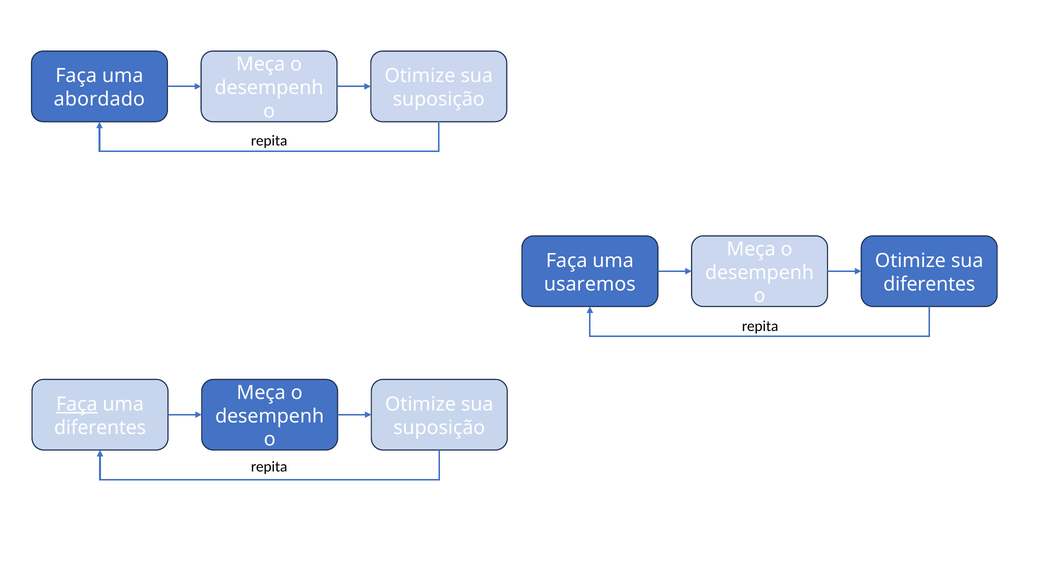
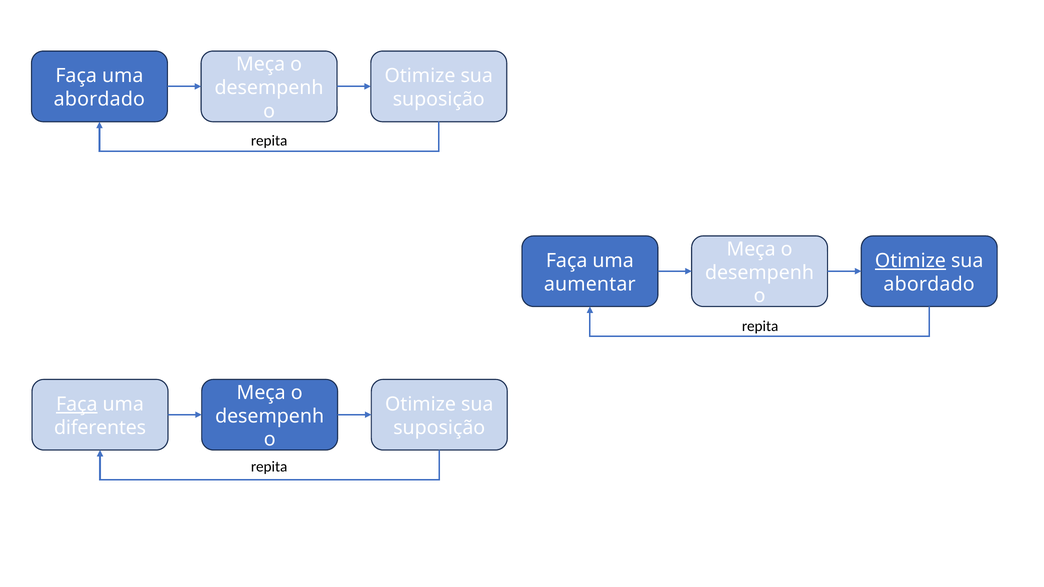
Otimize at (910, 261) underline: none -> present
usaremos: usaremos -> aumentar
diferentes at (929, 284): diferentes -> abordado
